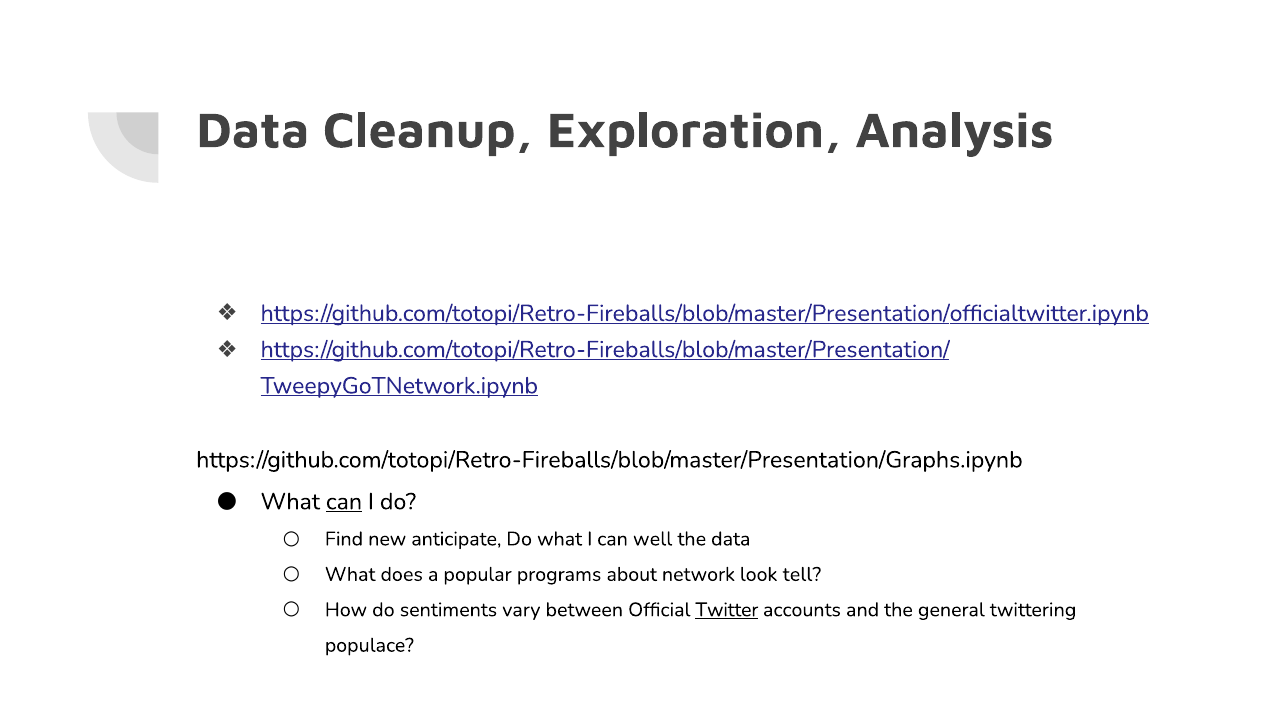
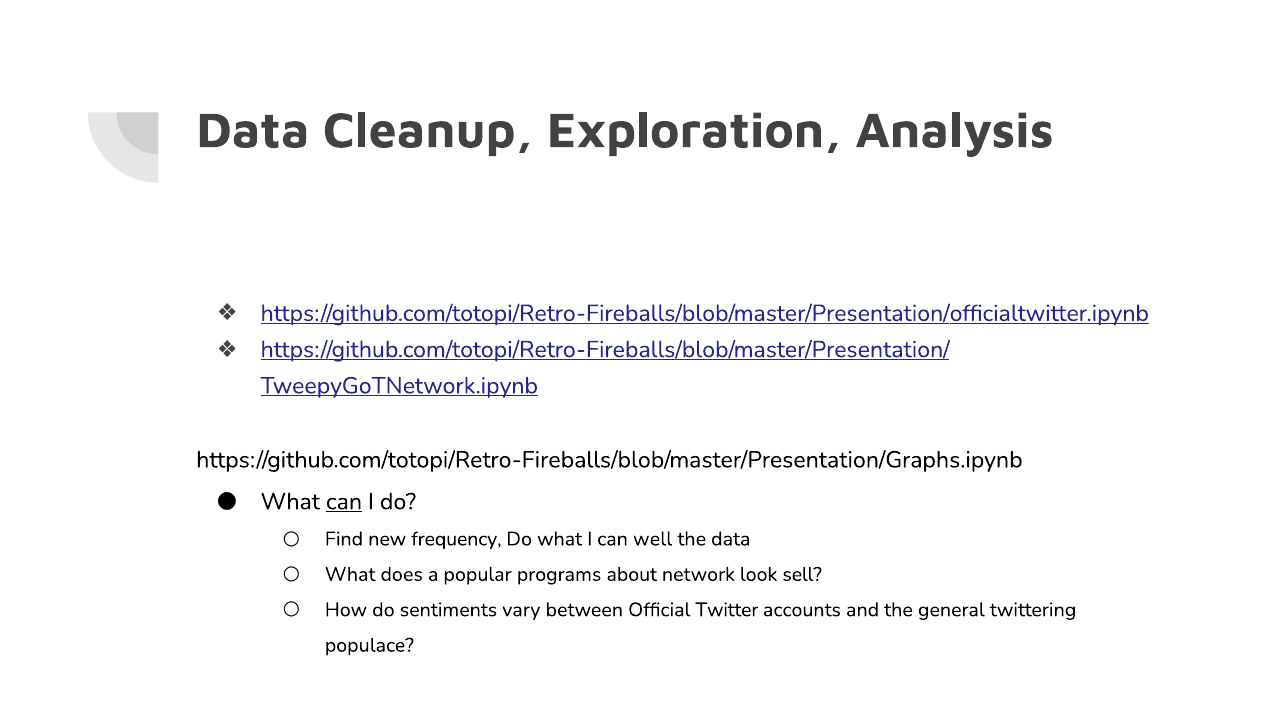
anticipate: anticipate -> frequency
tell: tell -> sell
Twitter underline: present -> none
